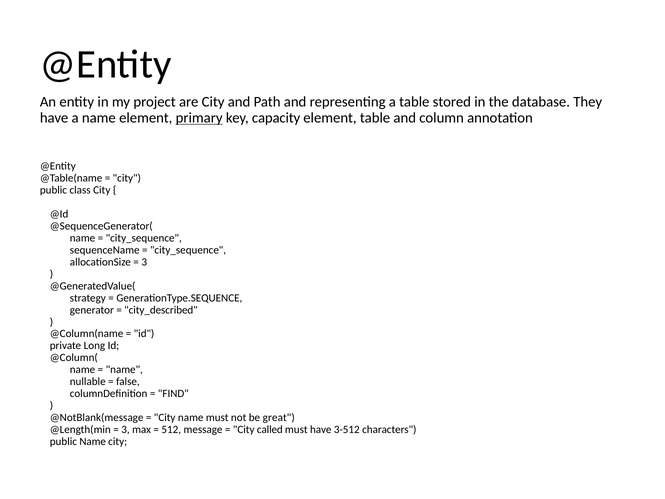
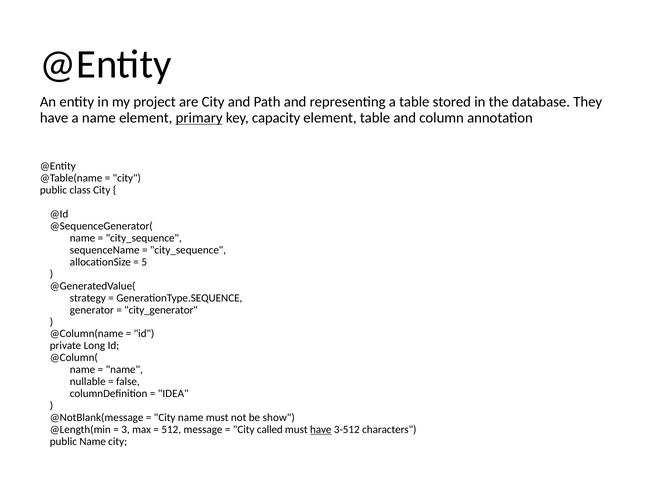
3 at (144, 262): 3 -> 5
city_described: city_described -> city_generator
FIND: FIND -> IDEA
great: great -> show
have at (321, 429) underline: none -> present
